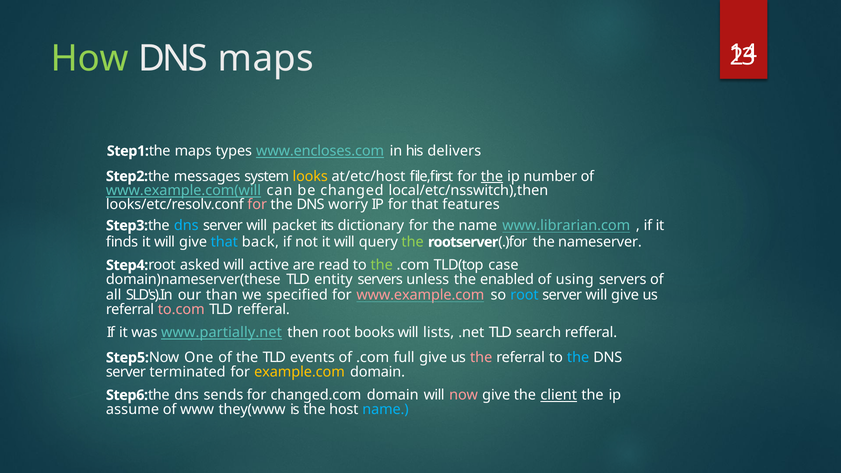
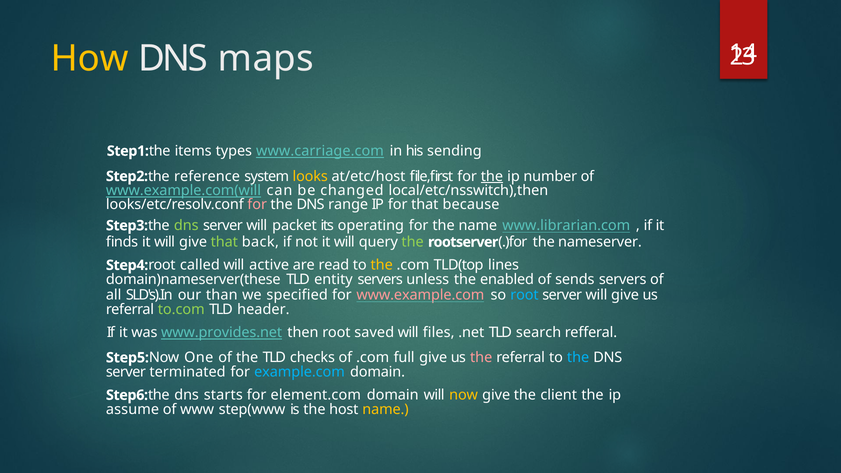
How colour: light green -> yellow
Step1:the maps: maps -> items
www.encloses.com: www.encloses.com -> www.carriage.com
delivers: delivers -> sending
messages: messages -> reference
worry: worry -> range
features: features -> because
dns at (186, 226) colour: light blue -> light green
dictionary: dictionary -> operating
that at (224, 242) colour: light blue -> light green
asked: asked -> called
the at (382, 265) colour: light green -> yellow
case: case -> lines
using: using -> sends
to.com colour: pink -> light green
TLD refferal: refferal -> header
www.partially.net: www.partially.net -> www.provides.net
books: books -> saved
lists: lists -> files
events: events -> checks
example.com colour: yellow -> light blue
sends: sends -> starts
changed.com: changed.com -> element.com
now colour: pink -> yellow
client underline: present -> none
they(www: they(www -> step(www
name at (386, 409) colour: light blue -> yellow
